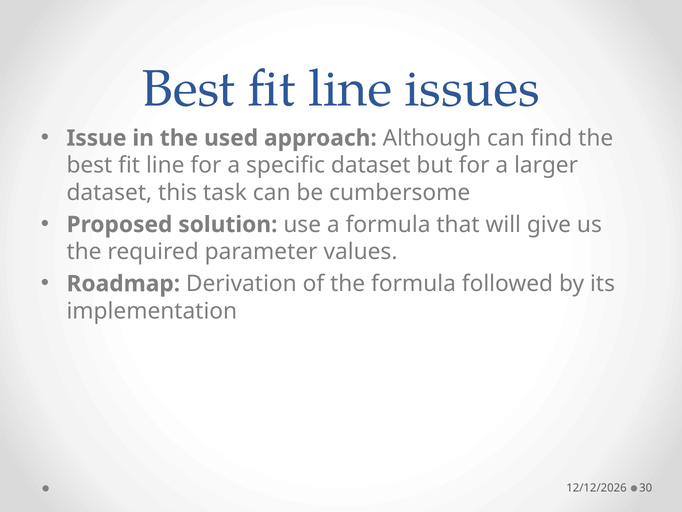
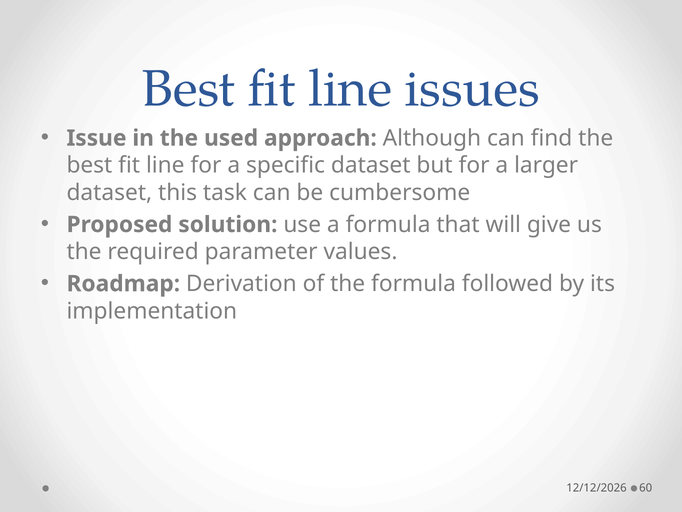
30: 30 -> 60
